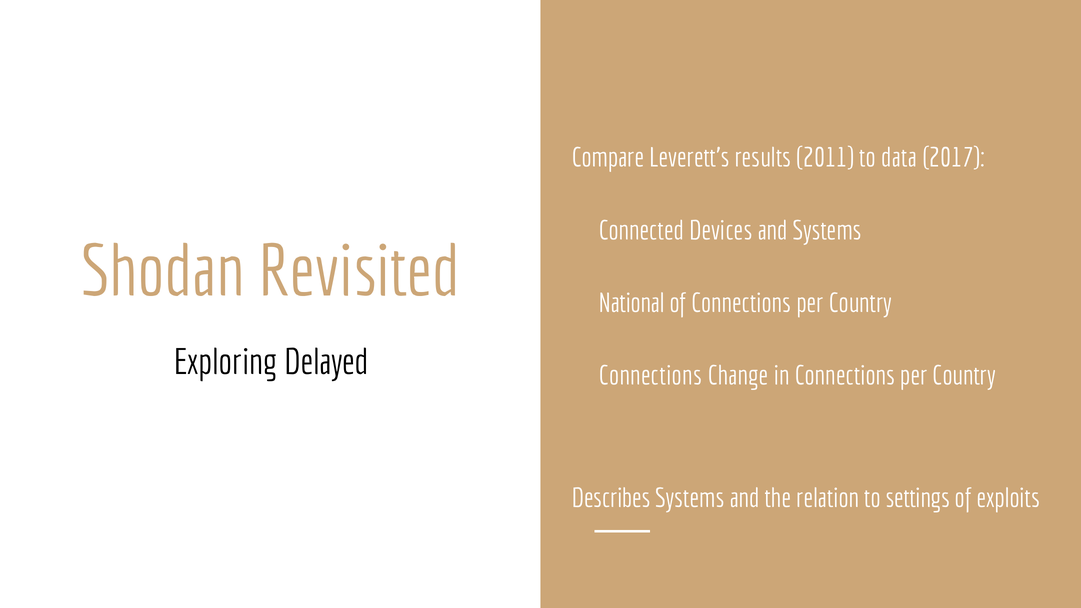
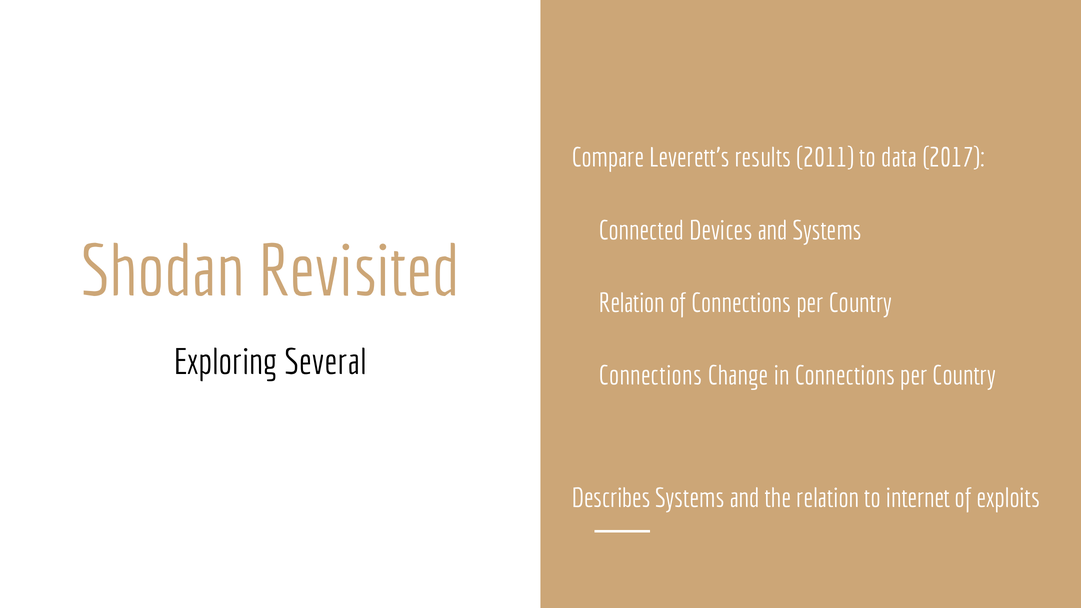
National at (632, 303): National -> Relation
Delayed: Delayed -> Several
settings: settings -> internet
